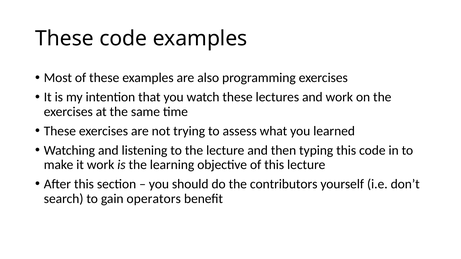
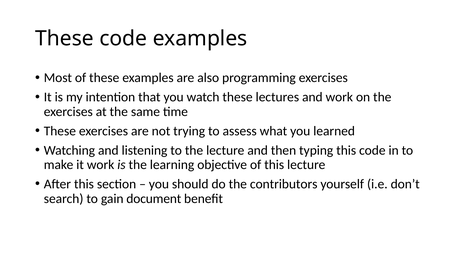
operators: operators -> document
